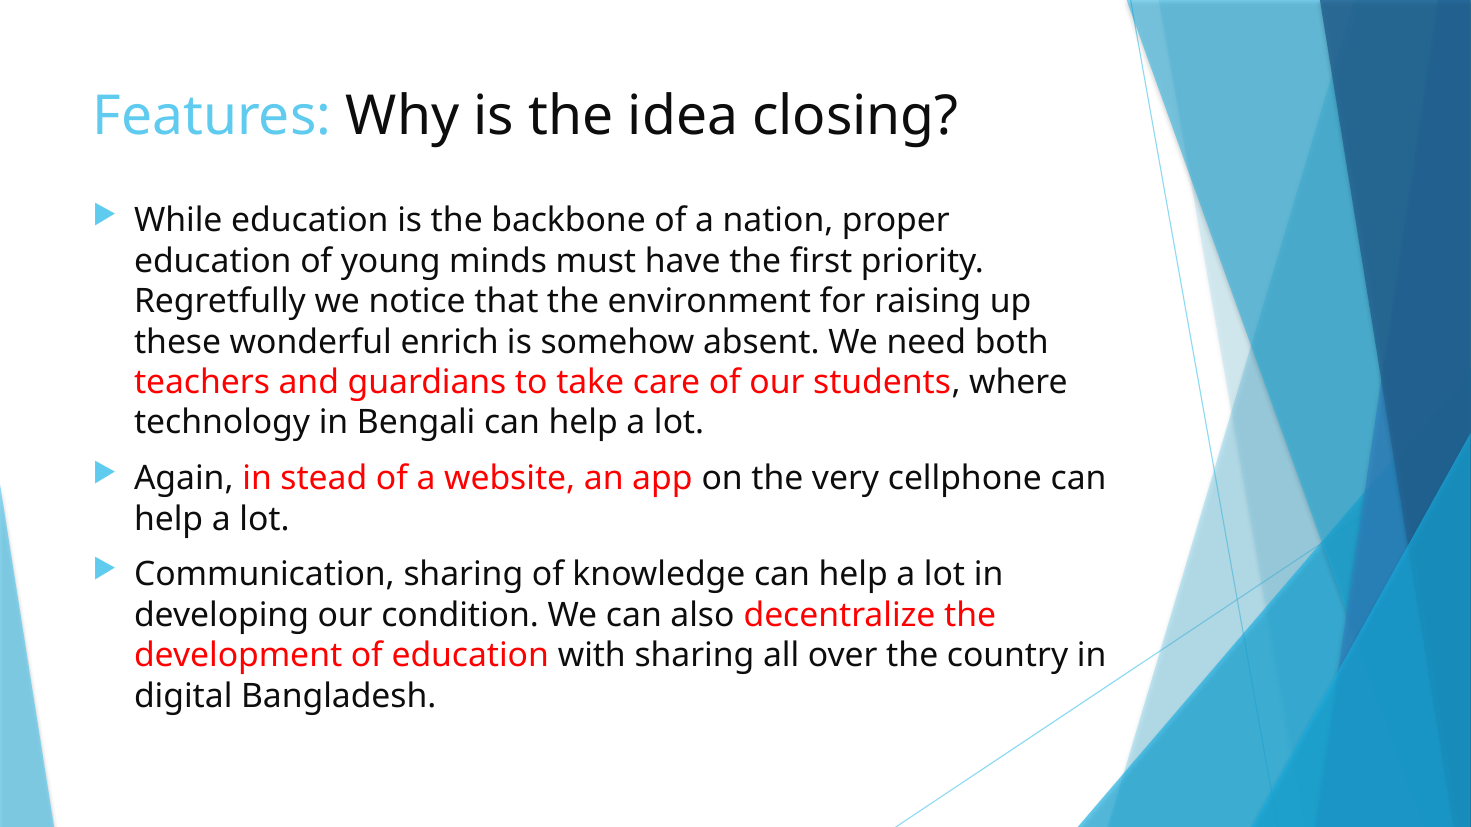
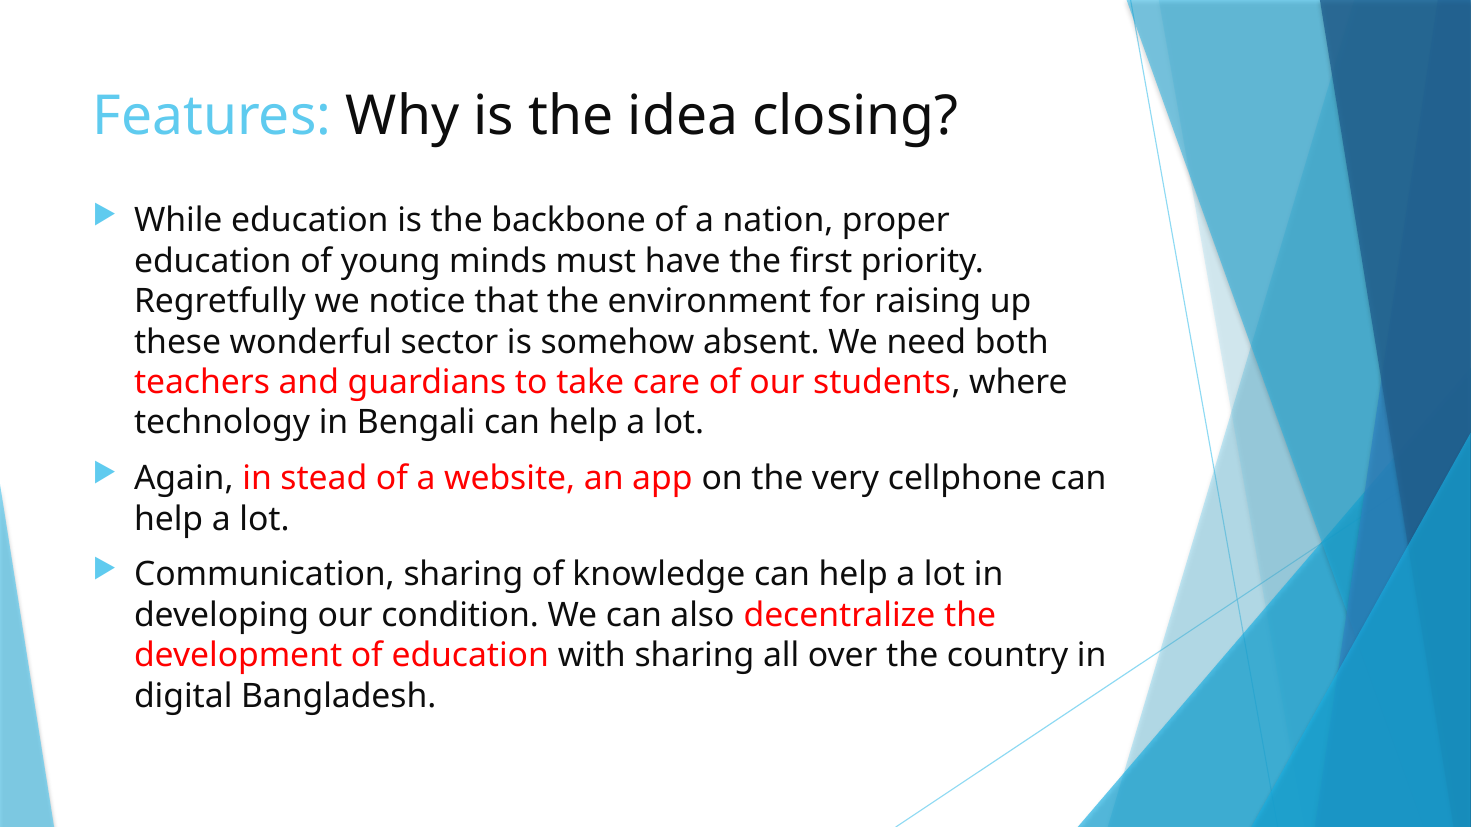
enrich: enrich -> sector
